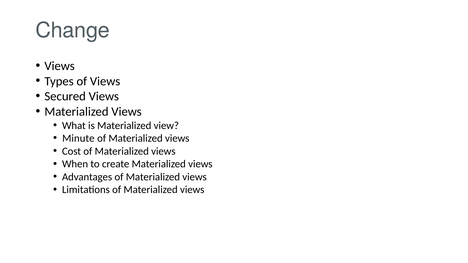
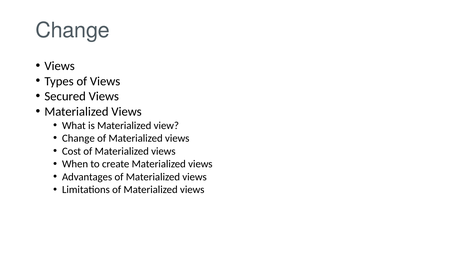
Minute at (78, 138): Minute -> Change
